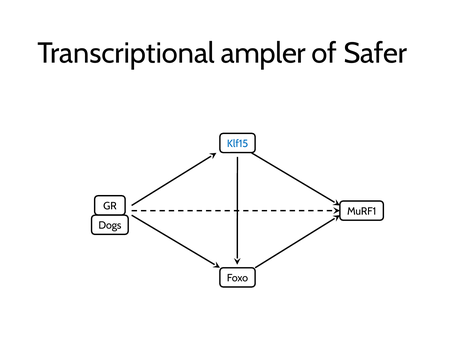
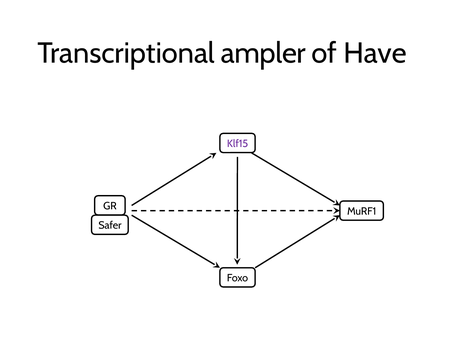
Safer: Safer -> Have
Klf15 colour: blue -> purple
Dogs: Dogs -> Safer
